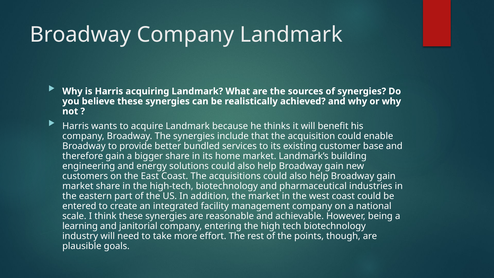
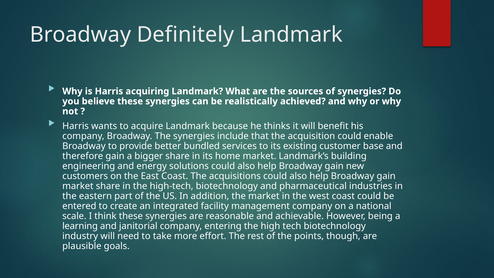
Broadway Company: Company -> Definitely
